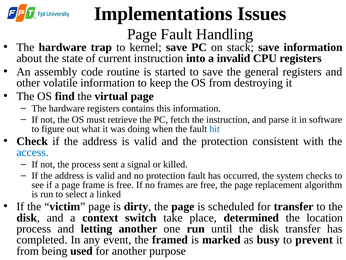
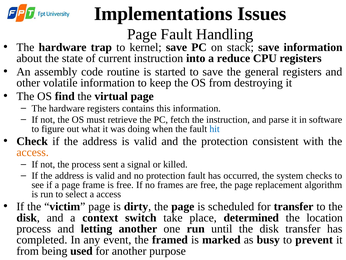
invalid: invalid -> reduce
access at (33, 152) colour: blue -> orange
a linked: linked -> access
